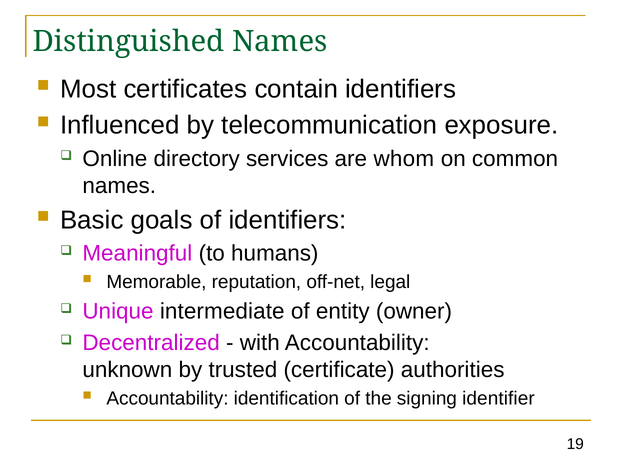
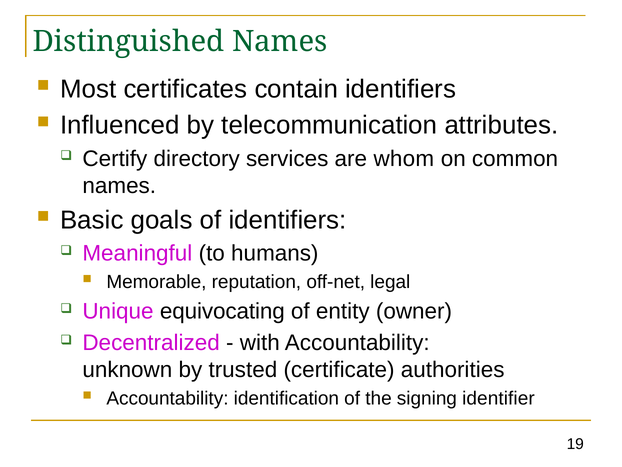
exposure: exposure -> attributes
Online: Online -> Certify
intermediate: intermediate -> equivocating
